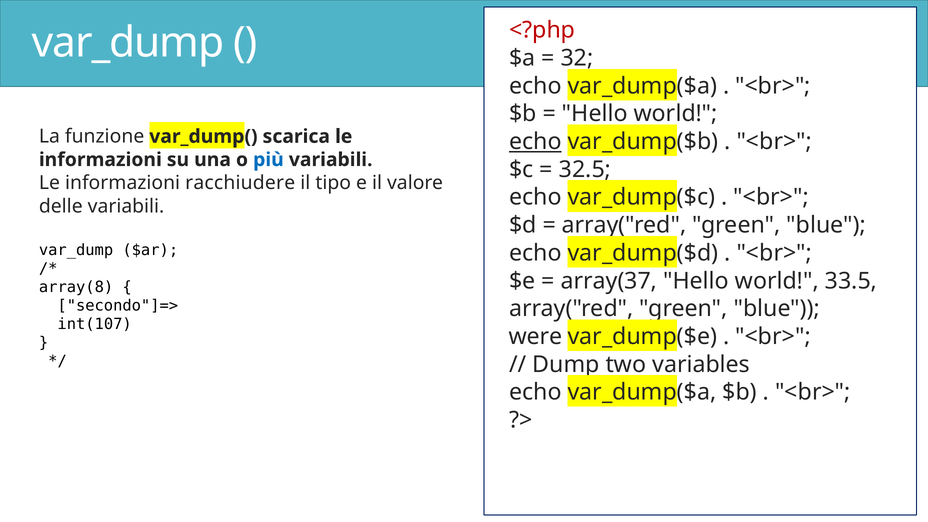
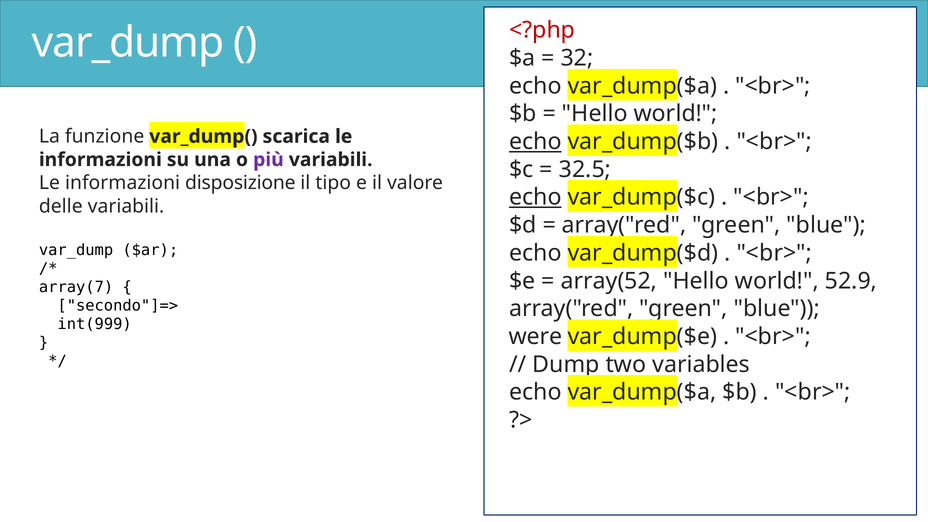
più colour: blue -> purple
racchiudere: racchiudere -> disposizione
echo at (535, 197) underline: none -> present
array(37: array(37 -> array(52
33.5: 33.5 -> 52.9
array(8: array(8 -> array(7
int(107: int(107 -> int(999
